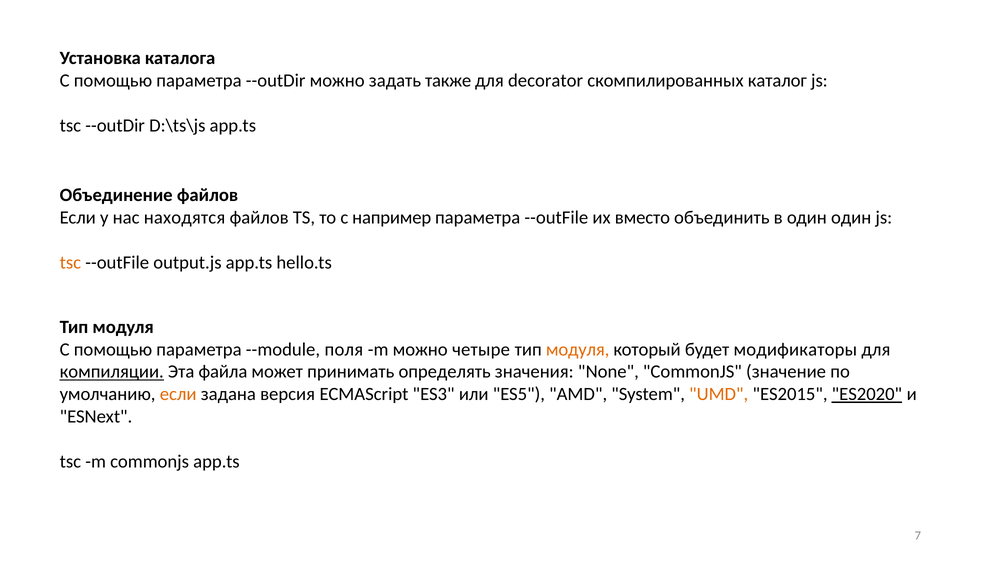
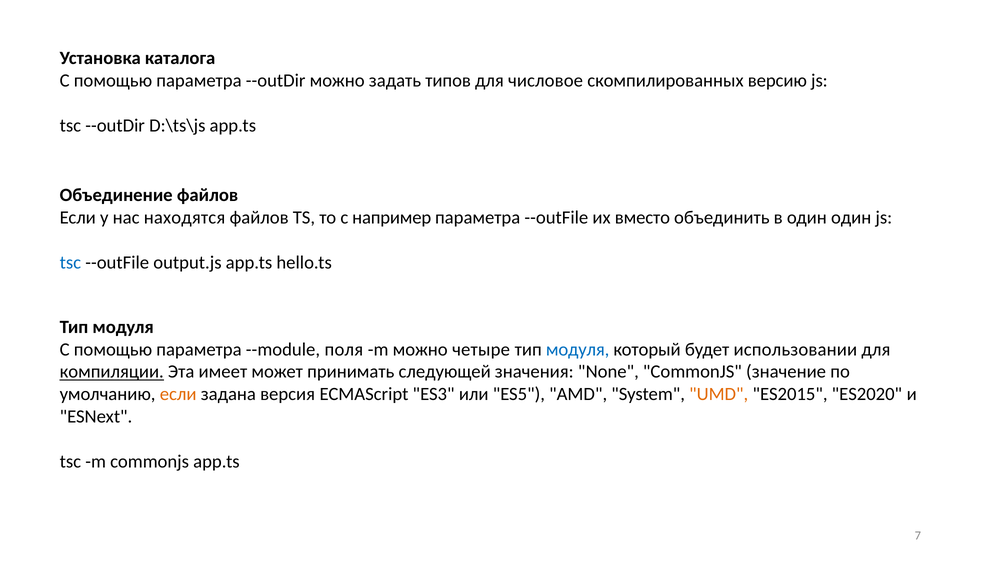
также: также -> типов
decorator: decorator -> числовое
каталог: каталог -> версию
tsc at (70, 262) colour: orange -> blue
модуля at (578, 349) colour: orange -> blue
модификаторы: модификаторы -> использовании
файла: файла -> имеет
определять: определять -> следующей
ES2020 underline: present -> none
